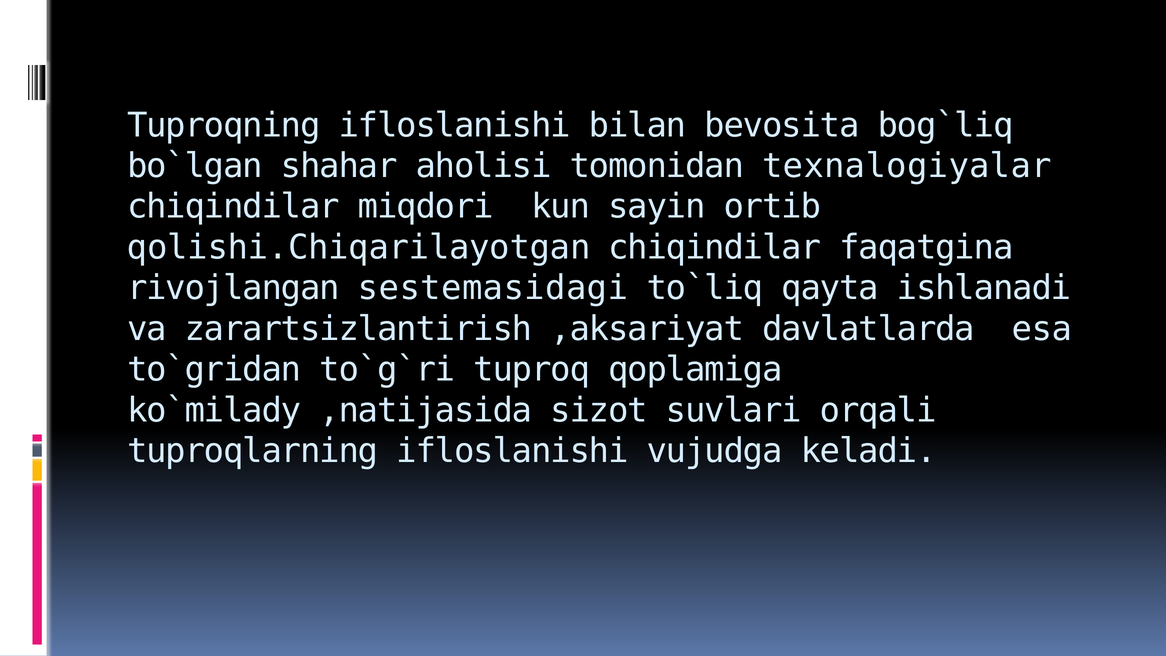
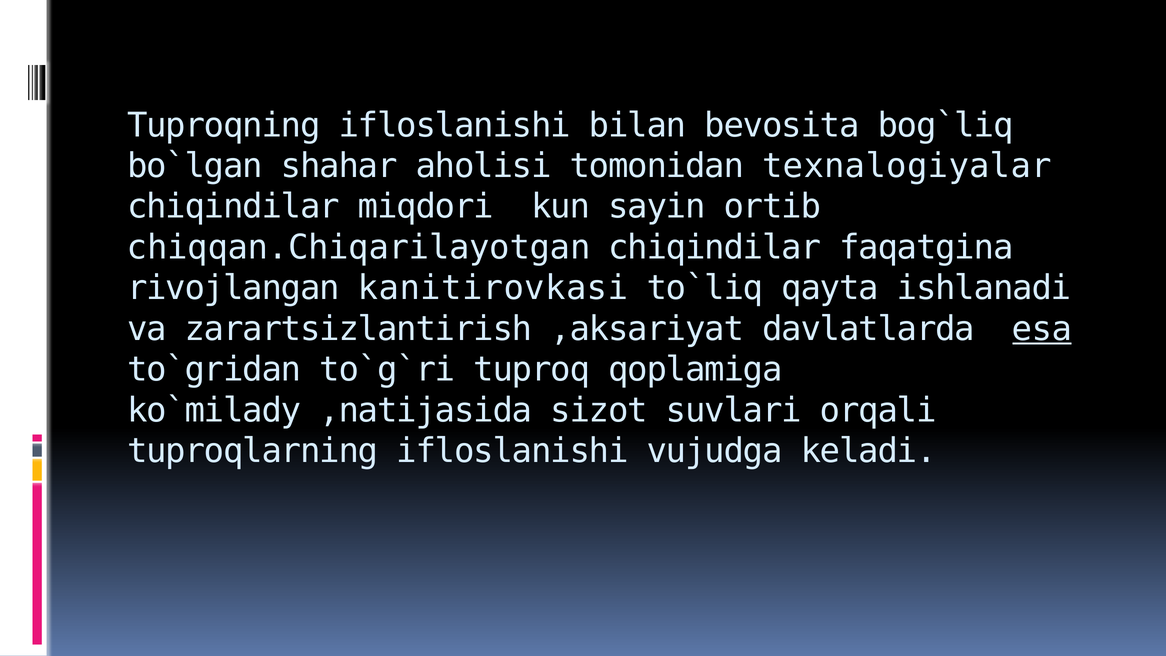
qolishi.Chiqarilayotgan: qolishi.Chiqarilayotgan -> chiqqan.Chiqarilayotgan
sestemasidagi: sestemasidagi -> kanitirovkasi
esa underline: none -> present
